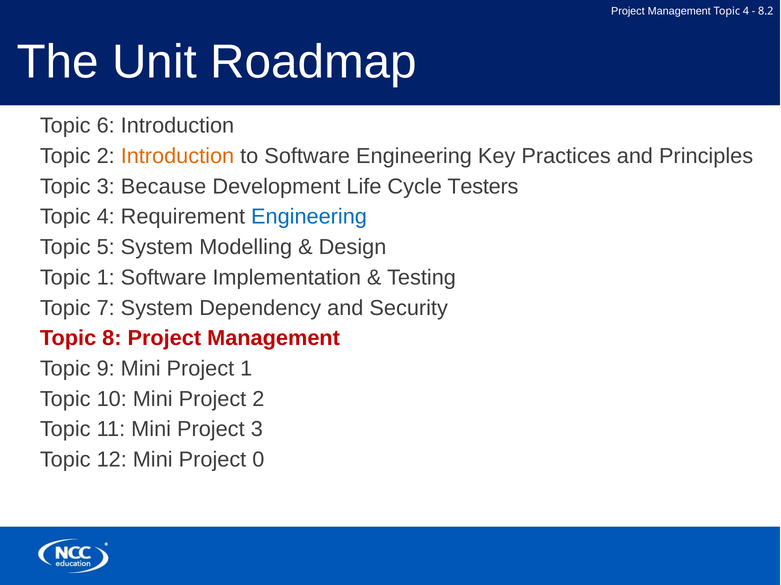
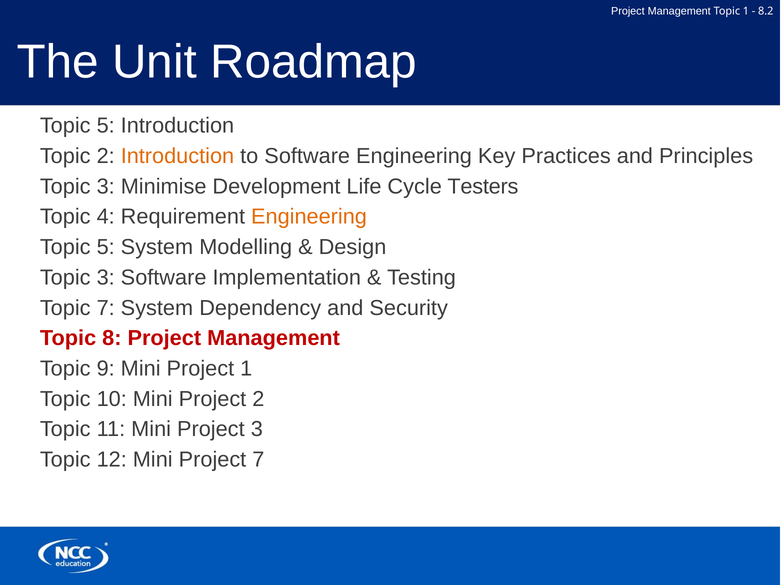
Management Topic 4: 4 -> 1
6 at (106, 126): 6 -> 5
Because: Because -> Minimise
Engineering at (309, 217) colour: blue -> orange
1 at (106, 278): 1 -> 3
Project 0: 0 -> 7
